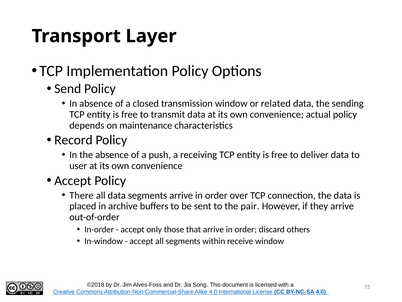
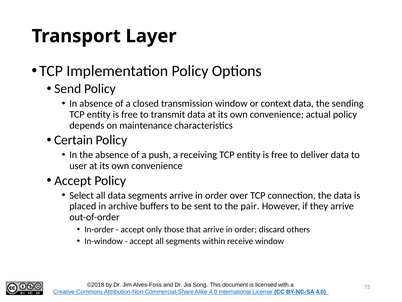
related: related -> context
Record: Record -> Certain
There: There -> Select
